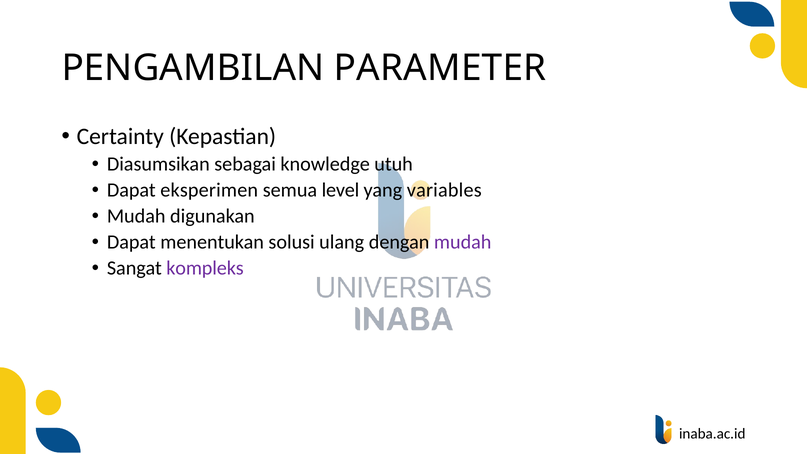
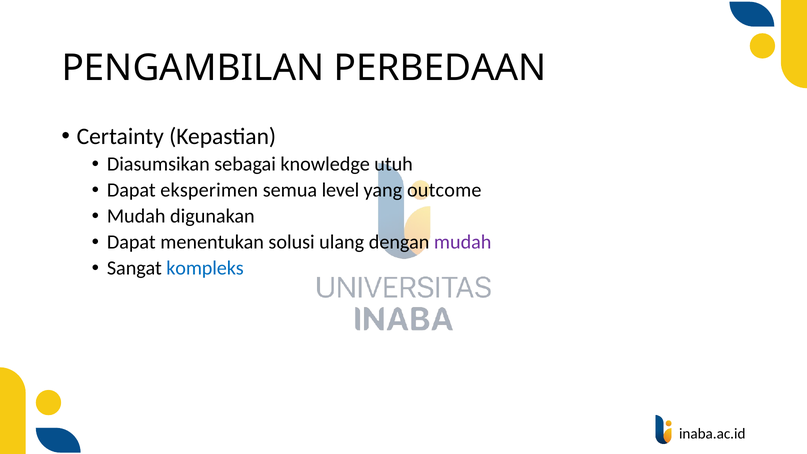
PARAMETER: PARAMETER -> PERBEDAAN
variables: variables -> outcome
kompleks colour: purple -> blue
